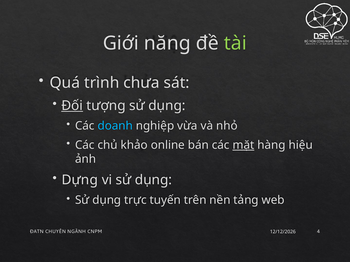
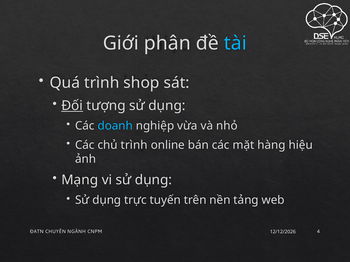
năng: năng -> phân
tài colour: light green -> light blue
chưa: chưa -> shop
chủ khảo: khảo -> trình
mặt underline: present -> none
Dựng: Dựng -> Mạng
